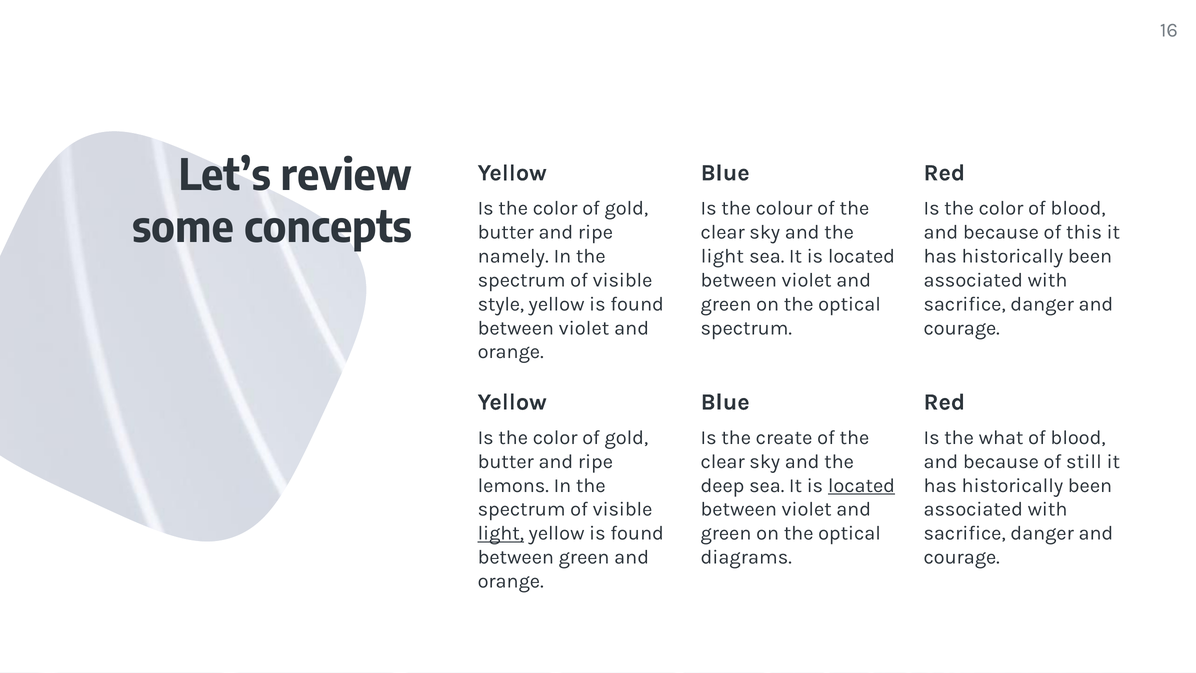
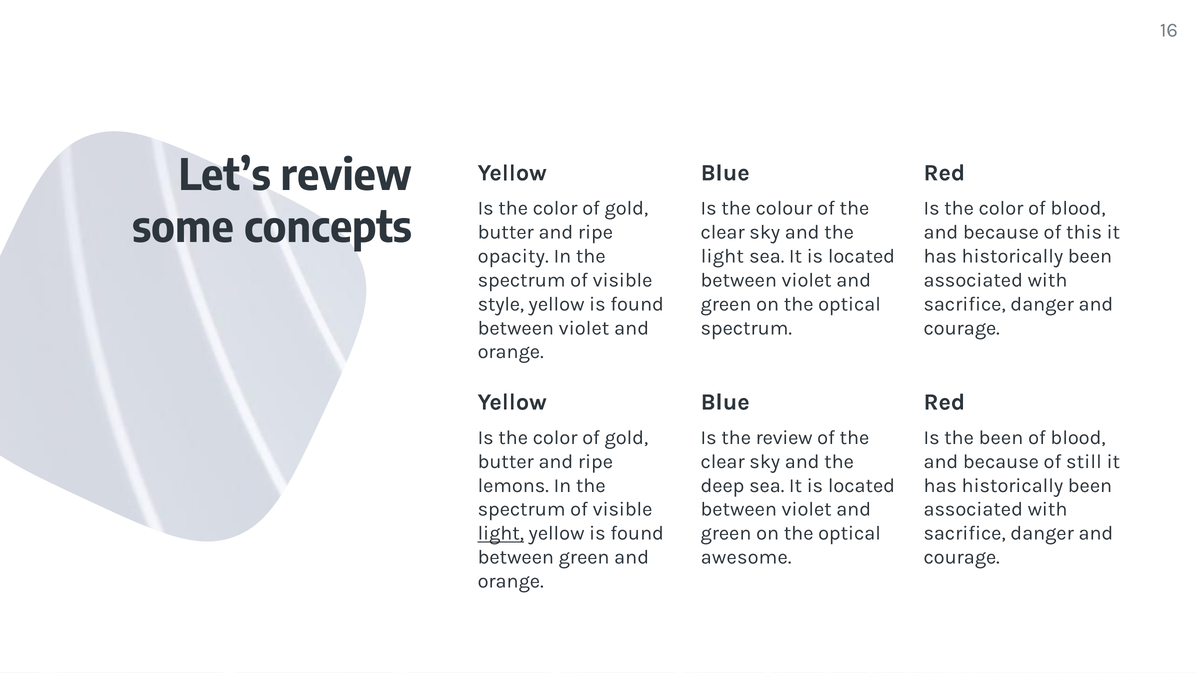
namely: namely -> opacity
the create: create -> review
the what: what -> been
located at (861, 485) underline: present -> none
diagrams: diagrams -> awesome
